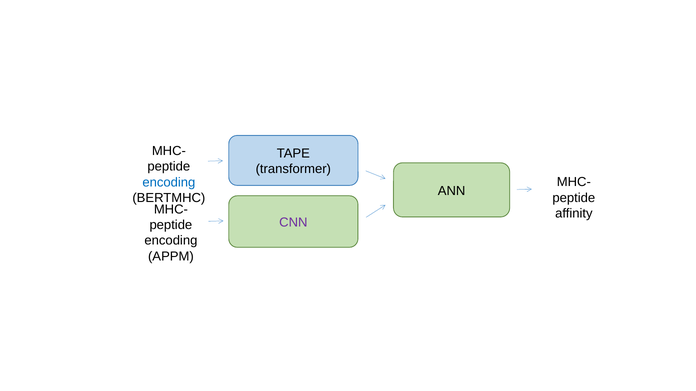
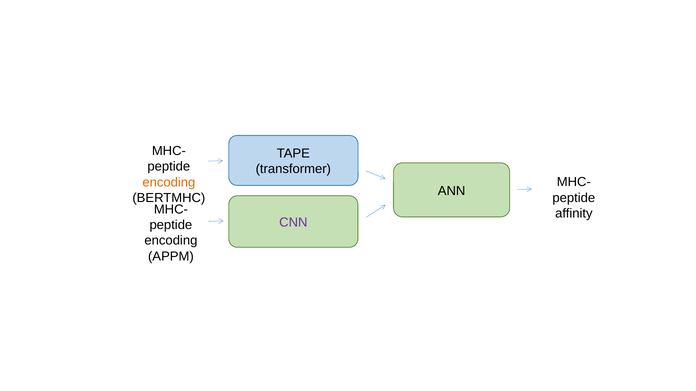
encoding at (169, 182) colour: blue -> orange
